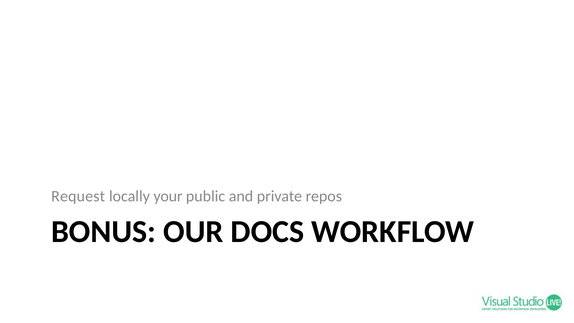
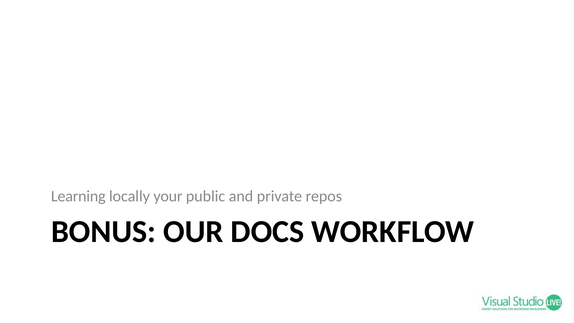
Request: Request -> Learning
